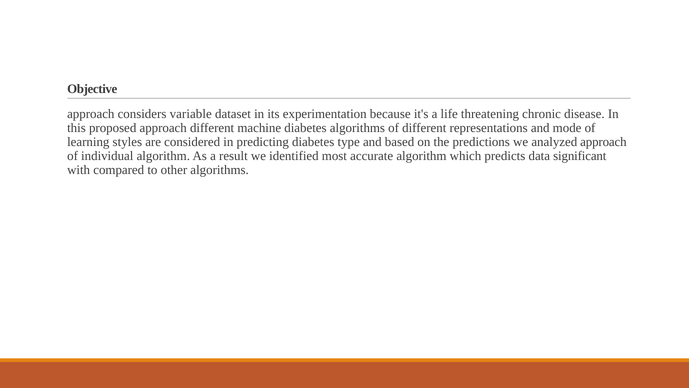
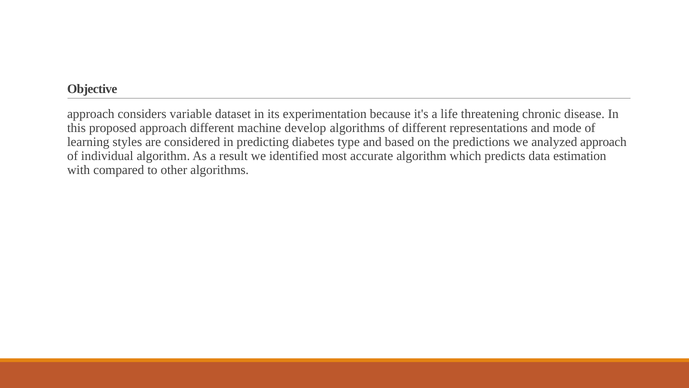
machine diabetes: diabetes -> develop
significant: significant -> estimation
